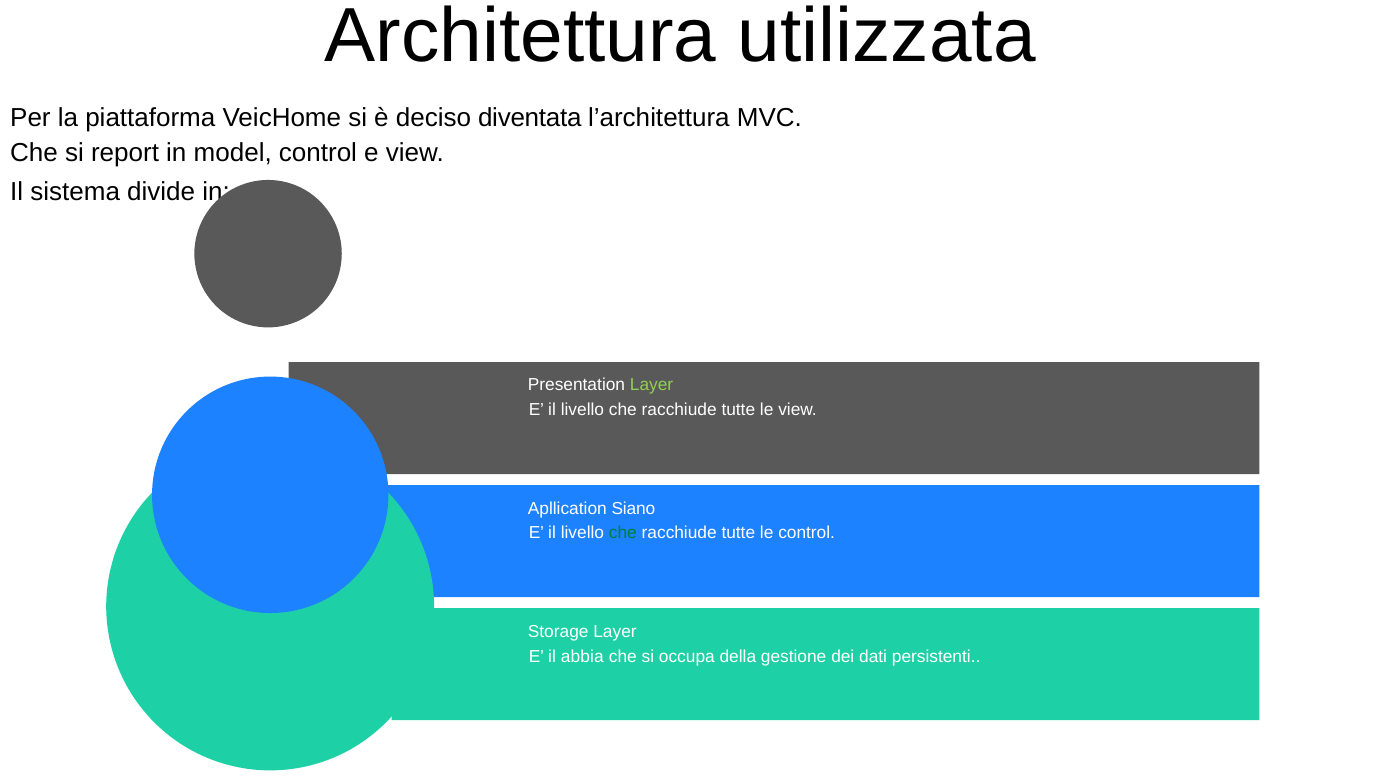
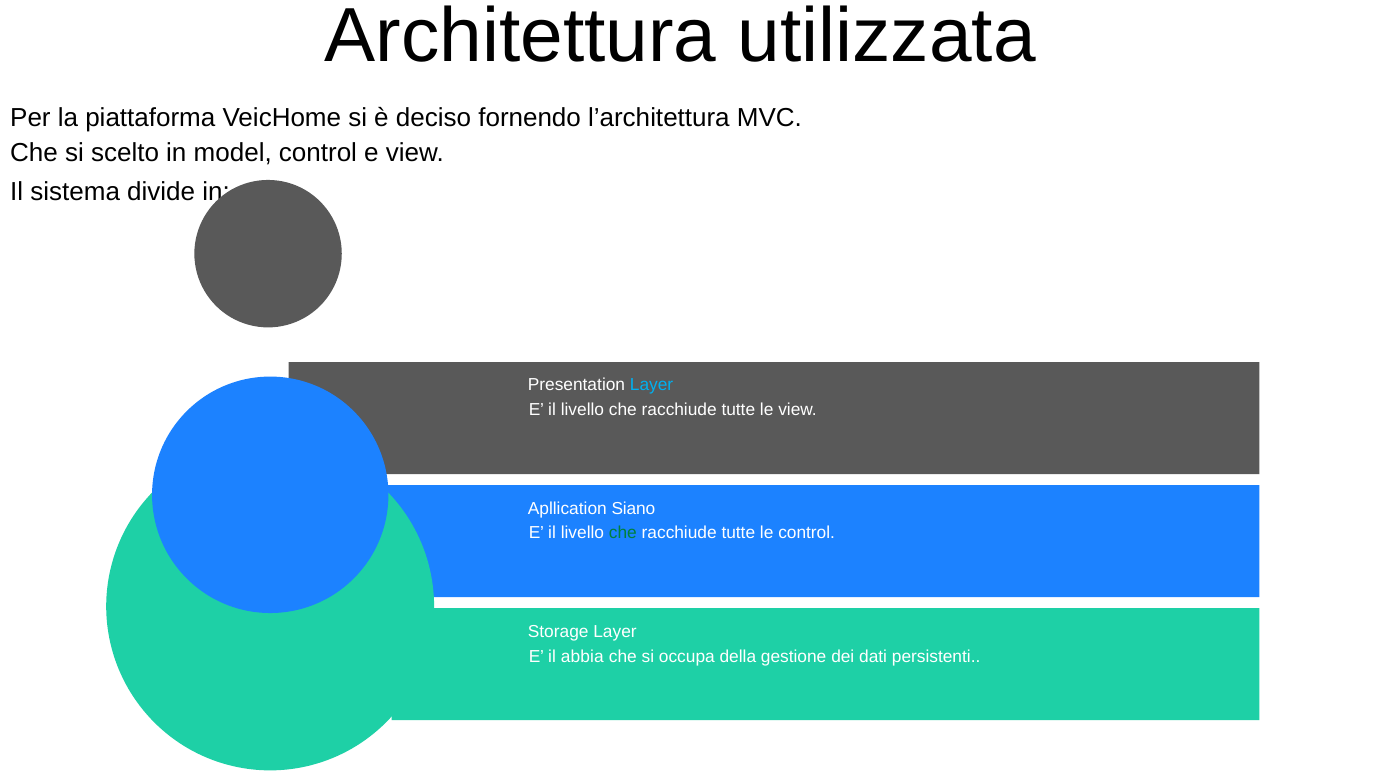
diventata: diventata -> fornendo
report: report -> scelto
Layer at (652, 385) colour: light green -> light blue
